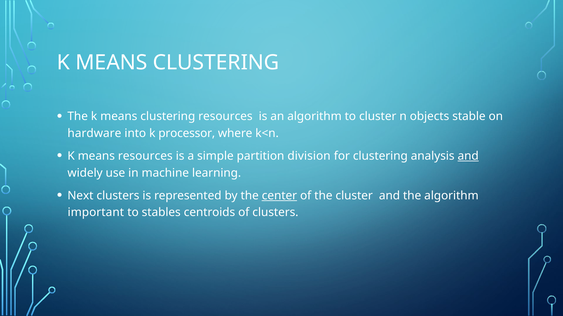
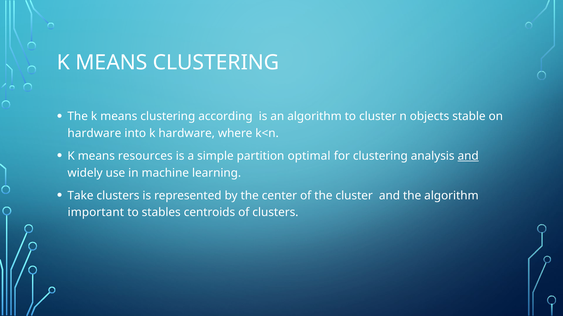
clustering resources: resources -> according
k processor: processor -> hardware
division: division -> optimal
Next: Next -> Take
center underline: present -> none
